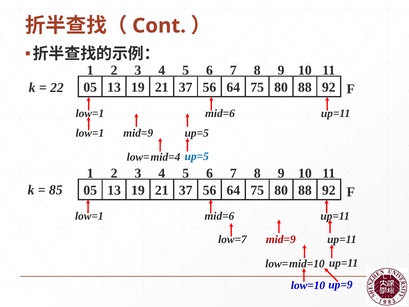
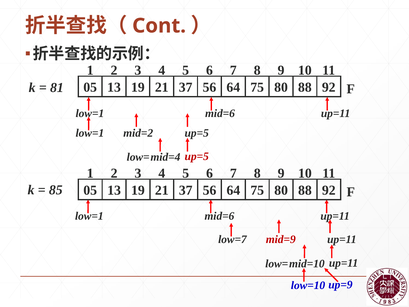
22: 22 -> 81
mid=9 at (138, 133): mid=9 -> mid=2
up=5 at (197, 156) colour: blue -> red
